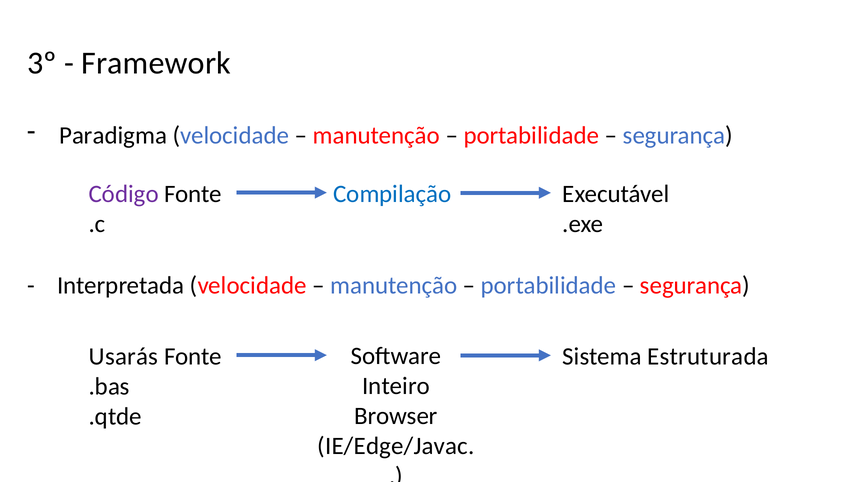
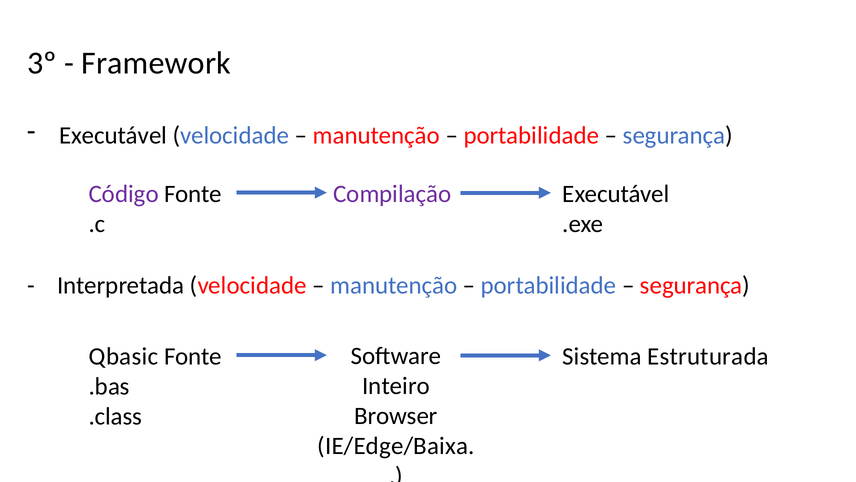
Paradigma at (113, 135): Paradigma -> Executável
Compilação colour: blue -> purple
Usarás: Usarás -> Qbasic
.qtde: .qtde -> .class
IE/Edge/Javac: IE/Edge/Javac -> IE/Edge/Baixa
